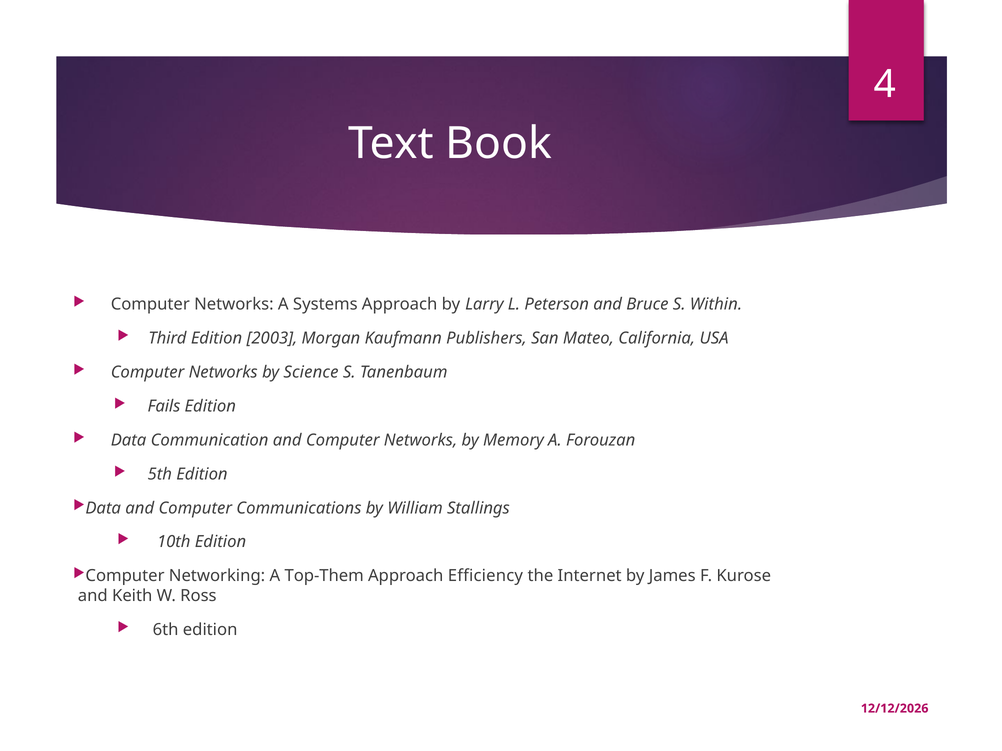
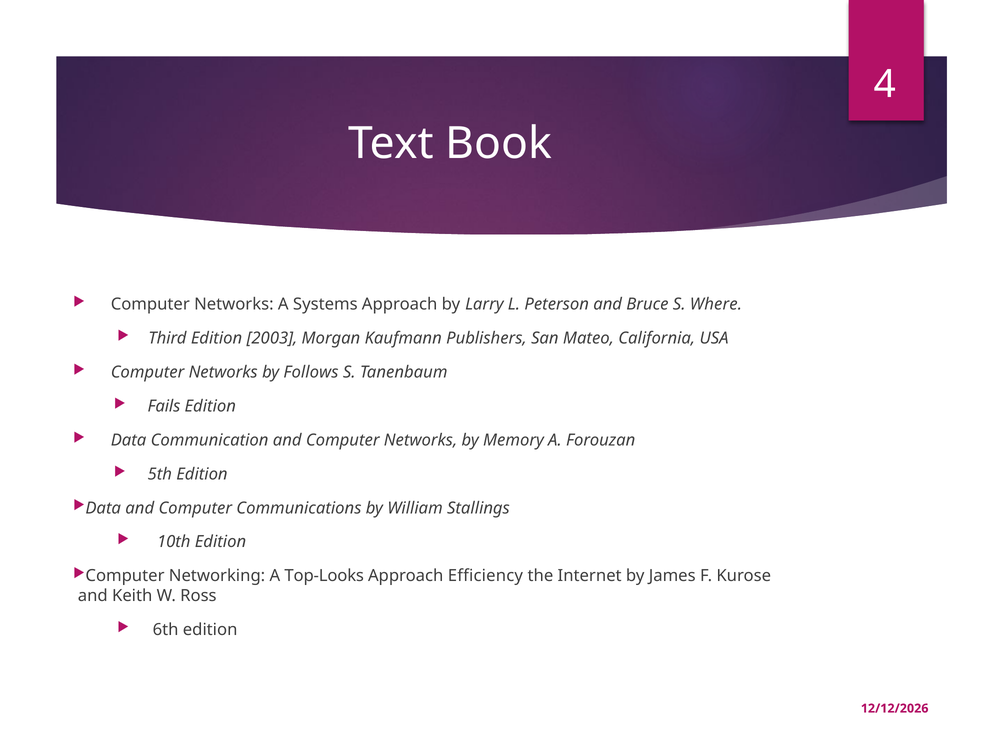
Within: Within -> Where
Science: Science -> Follows
Top-Them: Top-Them -> Top-Looks
